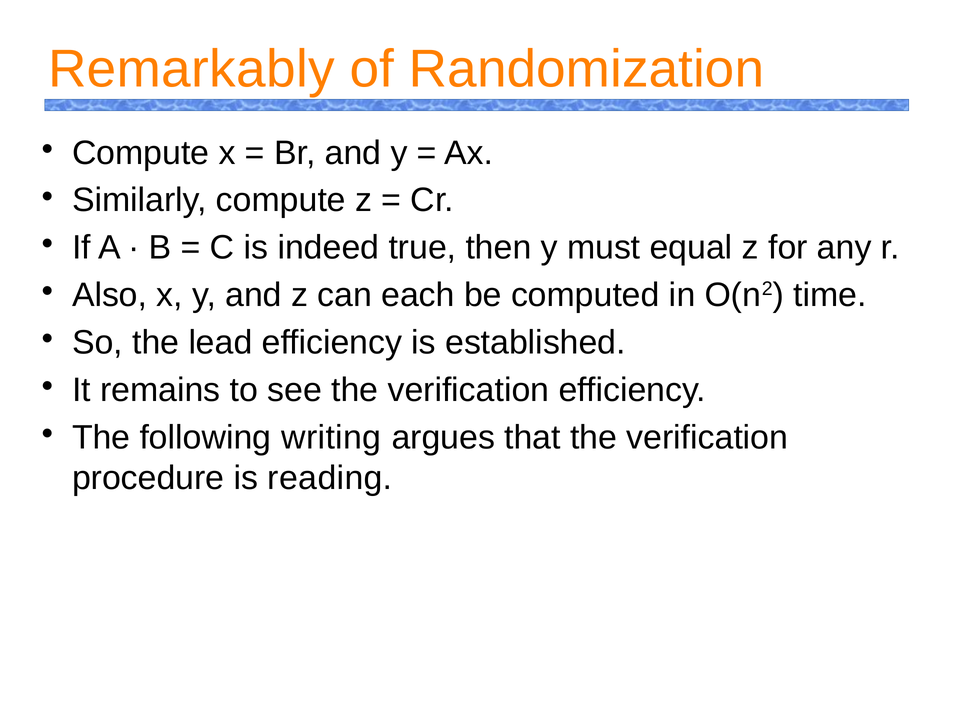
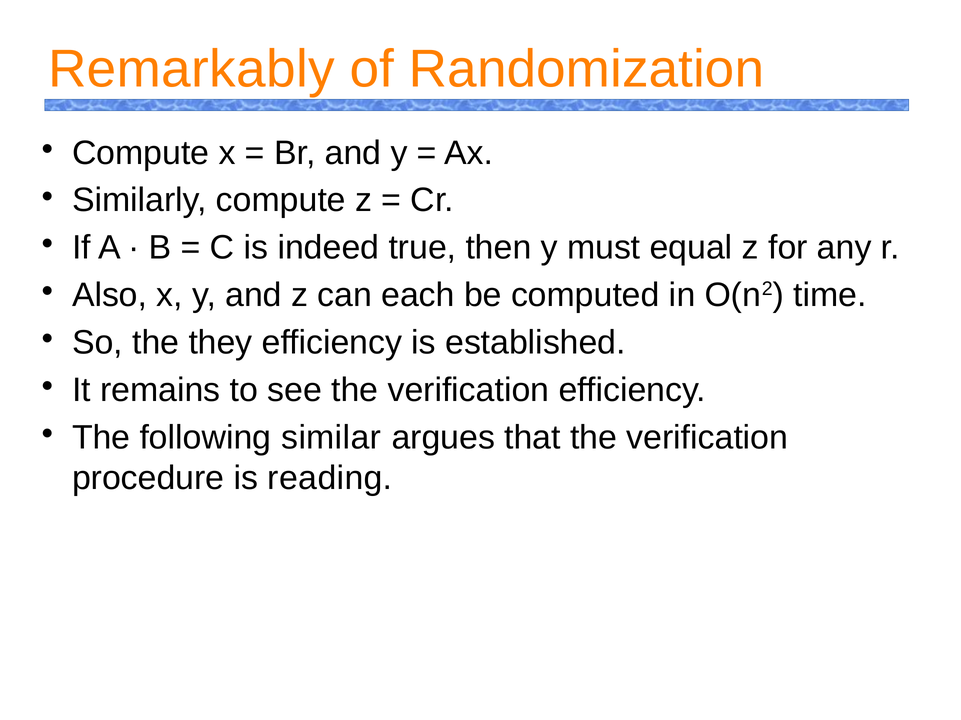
lead: lead -> they
writing: writing -> similar
